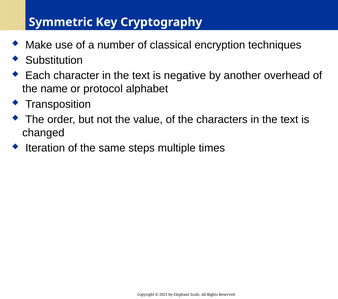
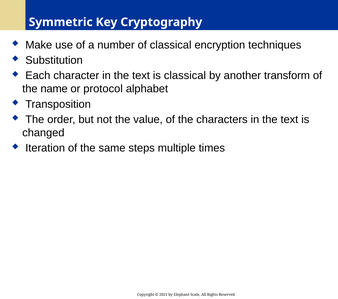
is negative: negative -> classical
overhead: overhead -> transform
